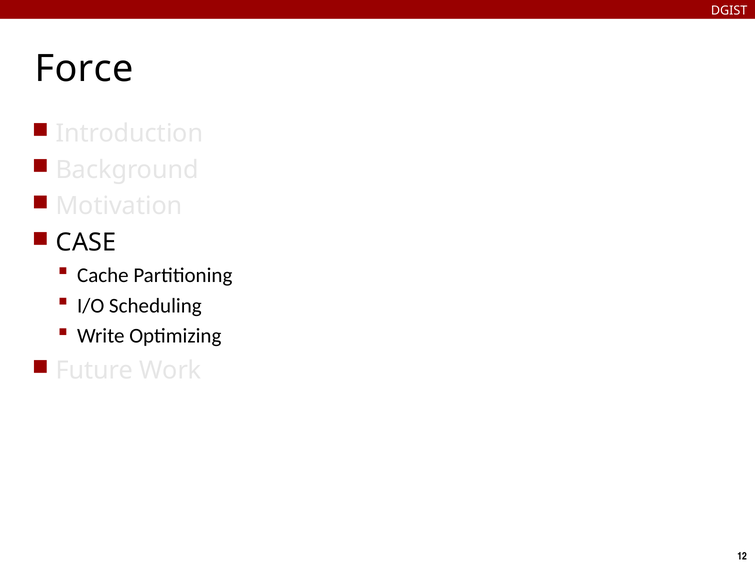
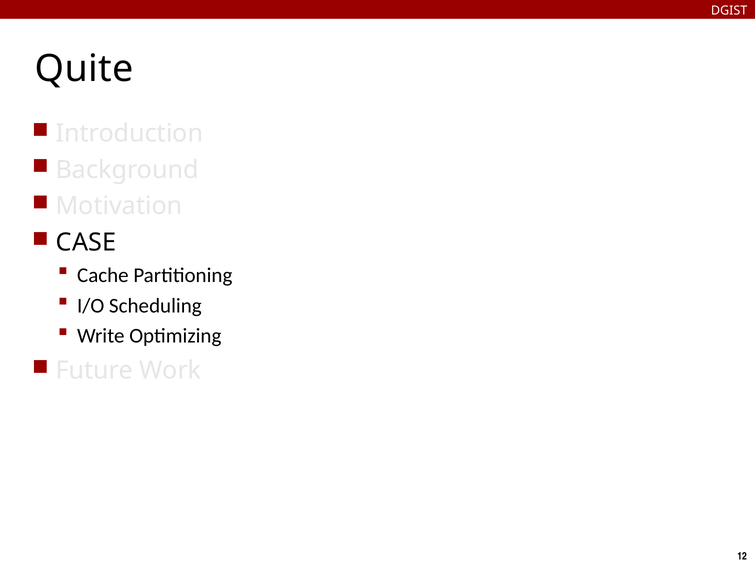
Force: Force -> Quite
